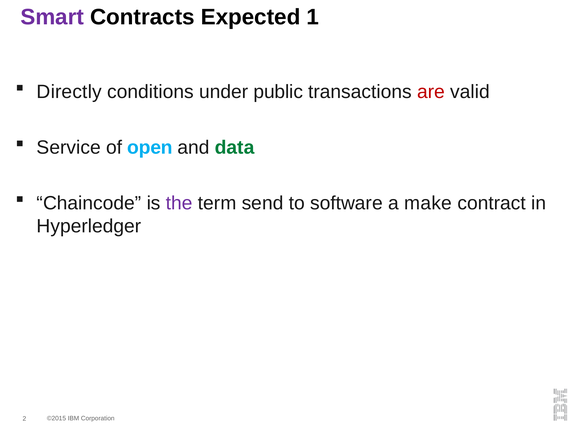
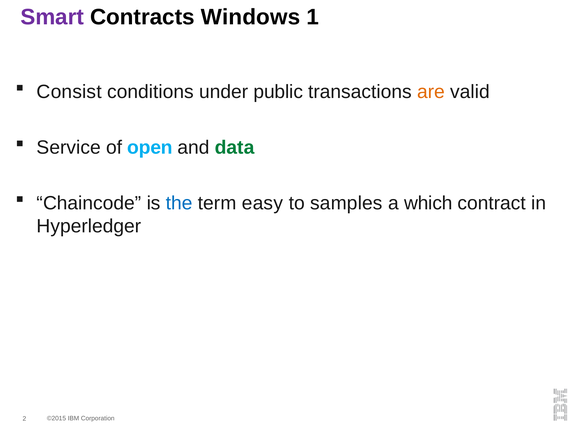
Expected: Expected -> Windows
Directly: Directly -> Consist
are colour: red -> orange
the colour: purple -> blue
send: send -> easy
software: software -> samples
make: make -> which
